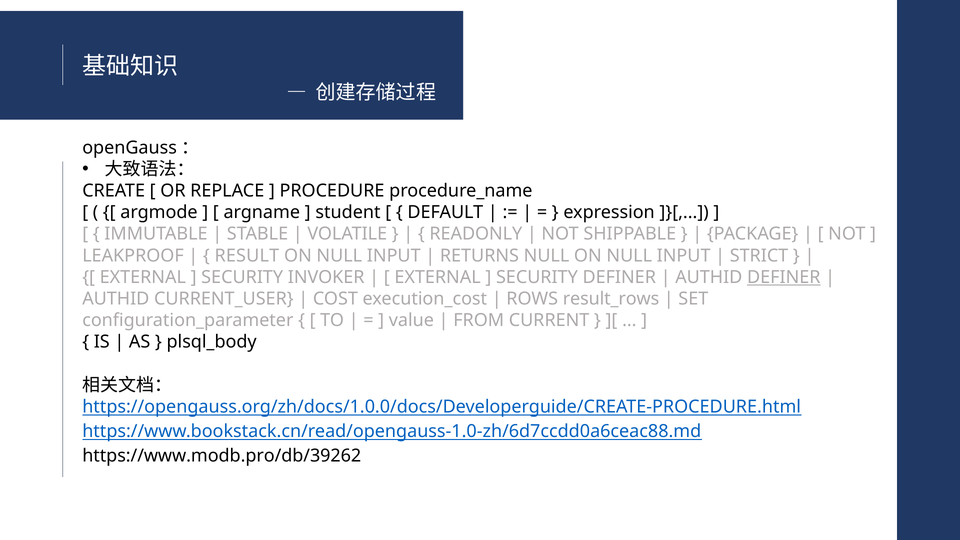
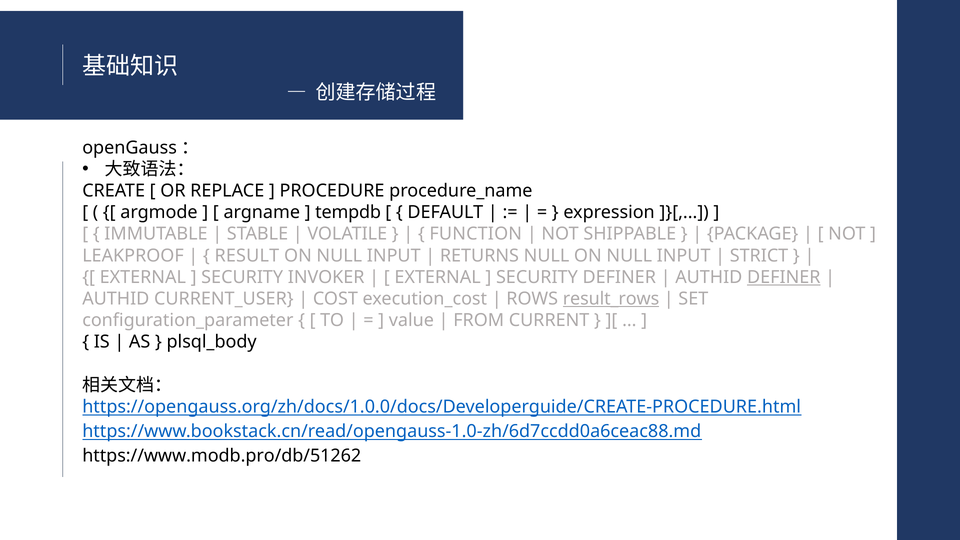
student: student -> tempdb
READONLY: READONLY -> FUNCTION
result_rows underline: none -> present
https://www.modb.pro/db/39262: https://www.modb.pro/db/39262 -> https://www.modb.pro/db/51262
